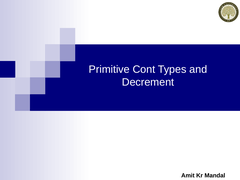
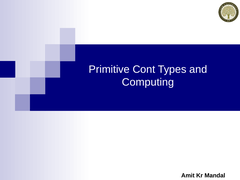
Decrement: Decrement -> Computing
